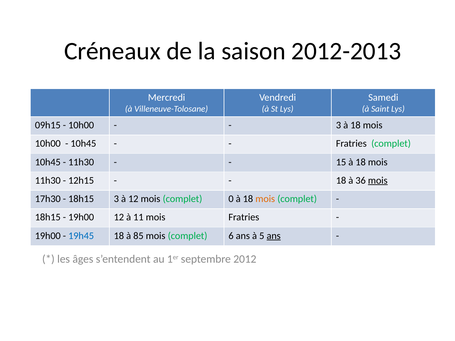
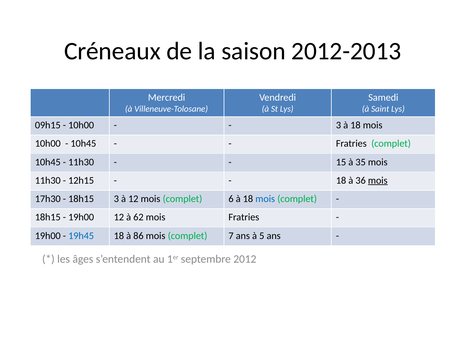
15 à 18: 18 -> 35
0: 0 -> 6
mois at (265, 199) colour: orange -> blue
11: 11 -> 62
85: 85 -> 86
6: 6 -> 7
ans at (274, 236) underline: present -> none
